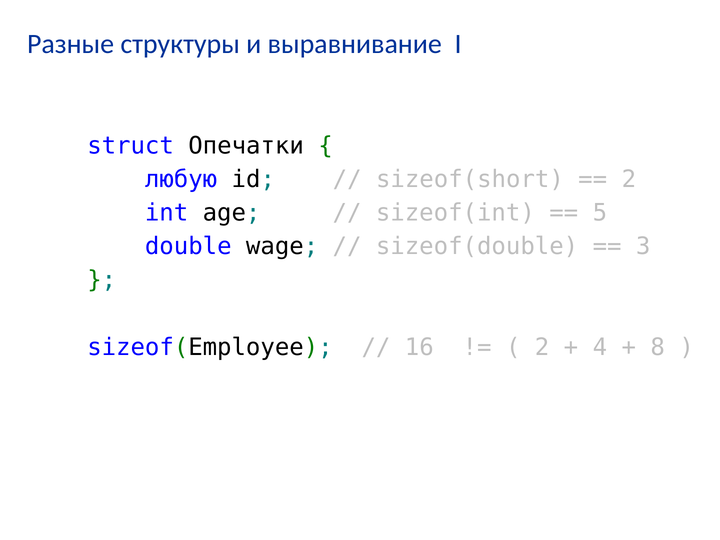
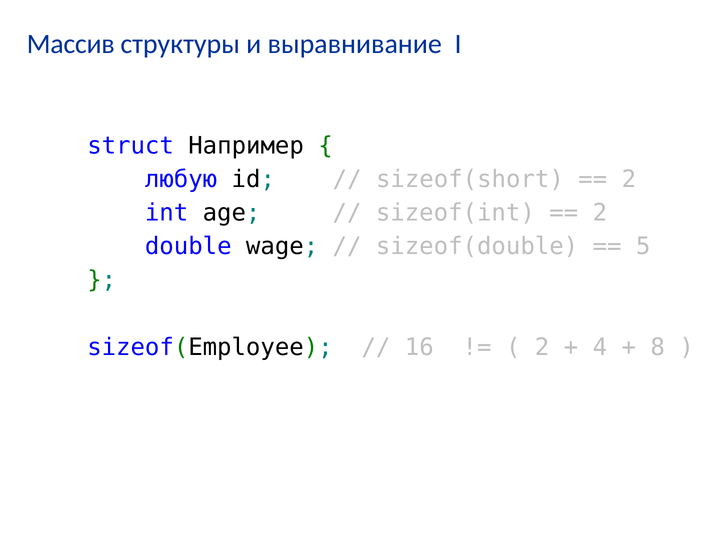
Разные: Разные -> Массив
Опечатки: Опечатки -> Например
5 at (600, 213): 5 -> 2
3: 3 -> 5
